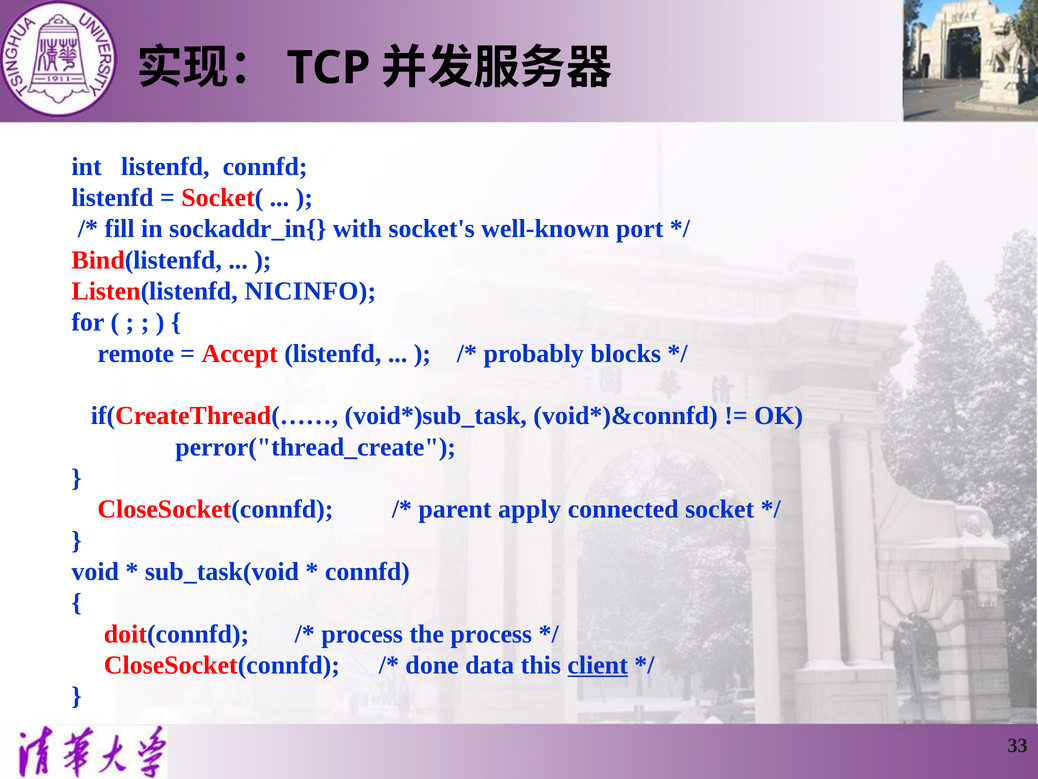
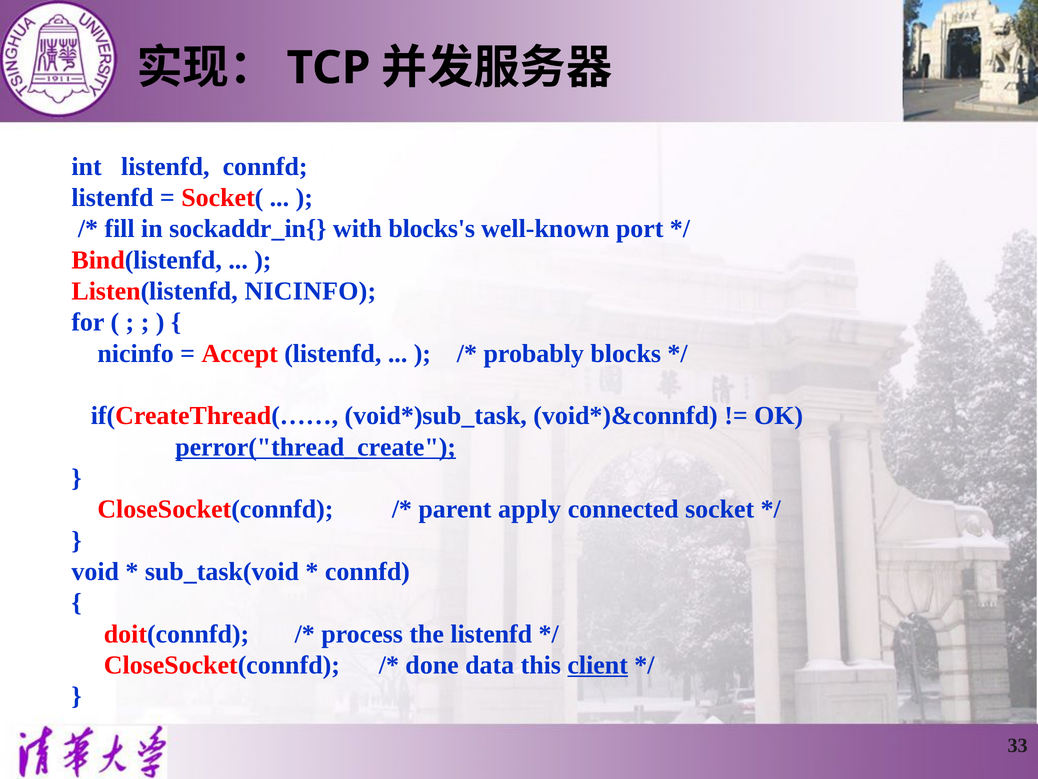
socket's: socket's -> blocks's
remote at (136, 353): remote -> nicinfo
perror("thread_create underline: none -> present
the process: process -> listenfd
